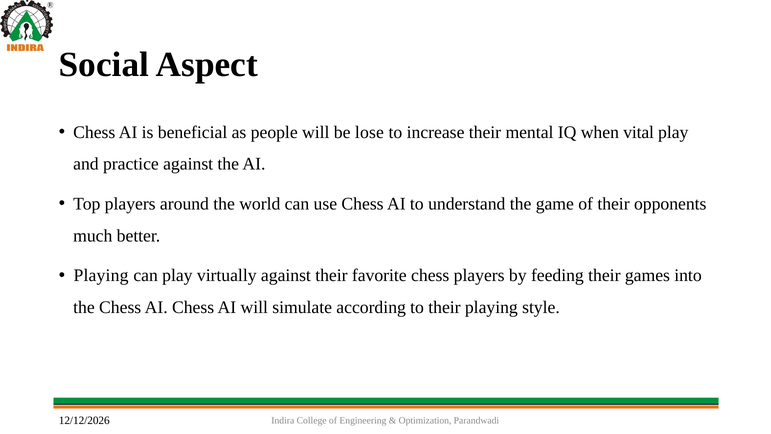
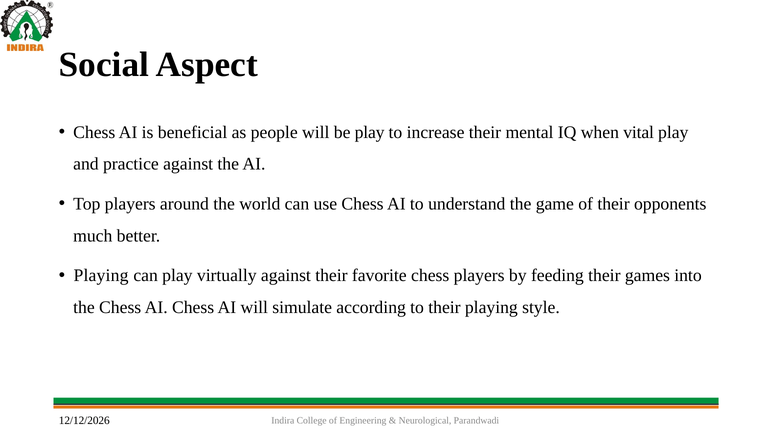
be lose: lose -> play
Optimization: Optimization -> Neurological
